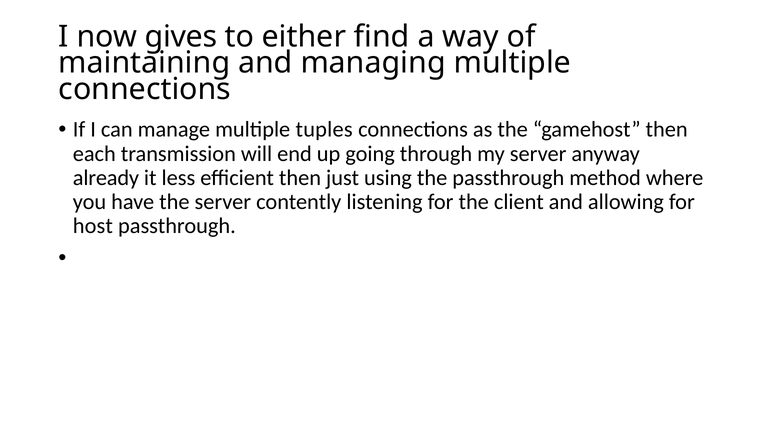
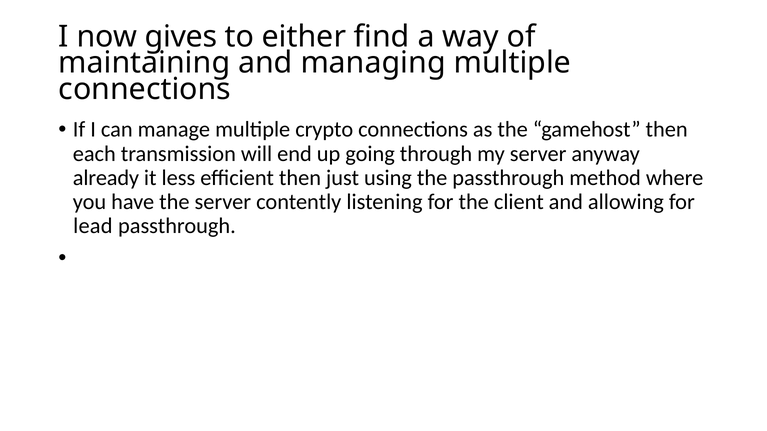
tuples: tuples -> crypto
host: host -> lead
